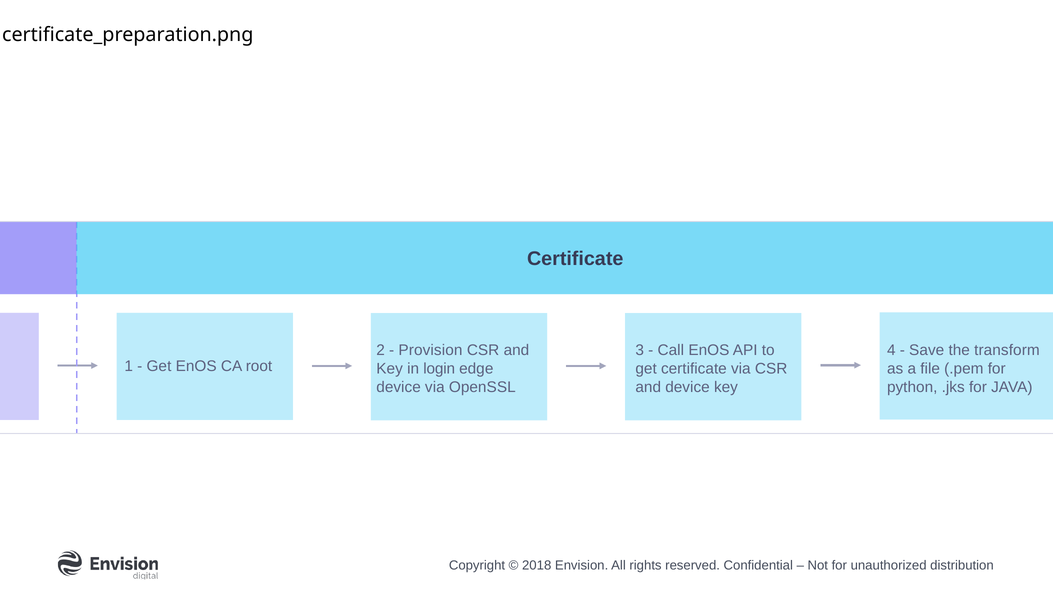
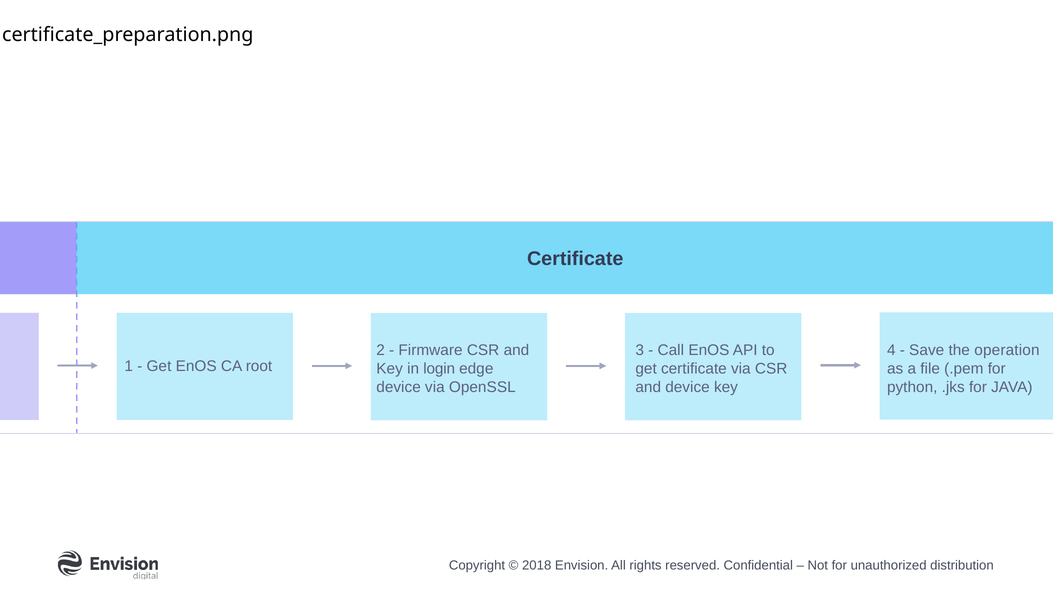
Provision: Provision -> Firmware
transform: transform -> operation
